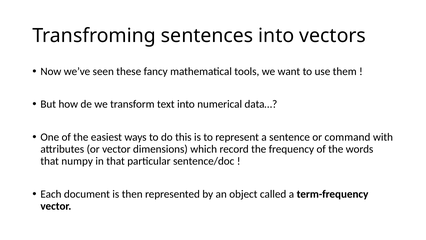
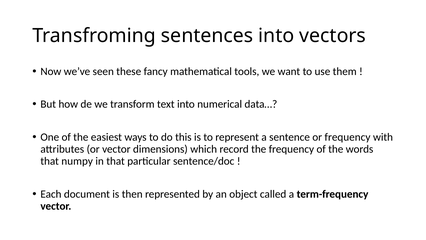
or command: command -> frequency
